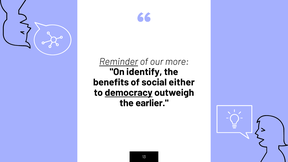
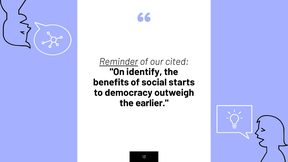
more: more -> cited
either: either -> starts
democracy underline: present -> none
